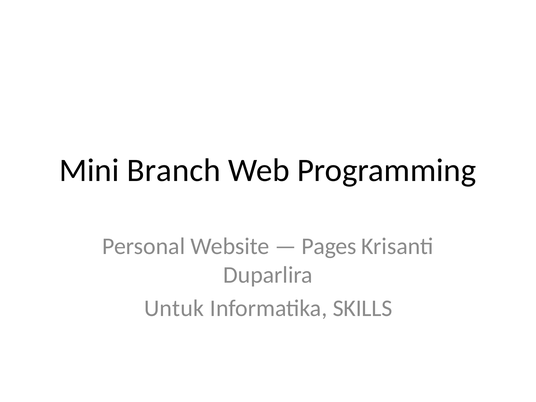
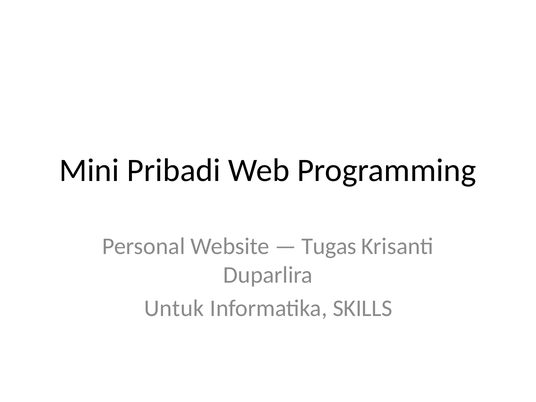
Branch: Branch -> Pribadi
Pages: Pages -> Tugas
